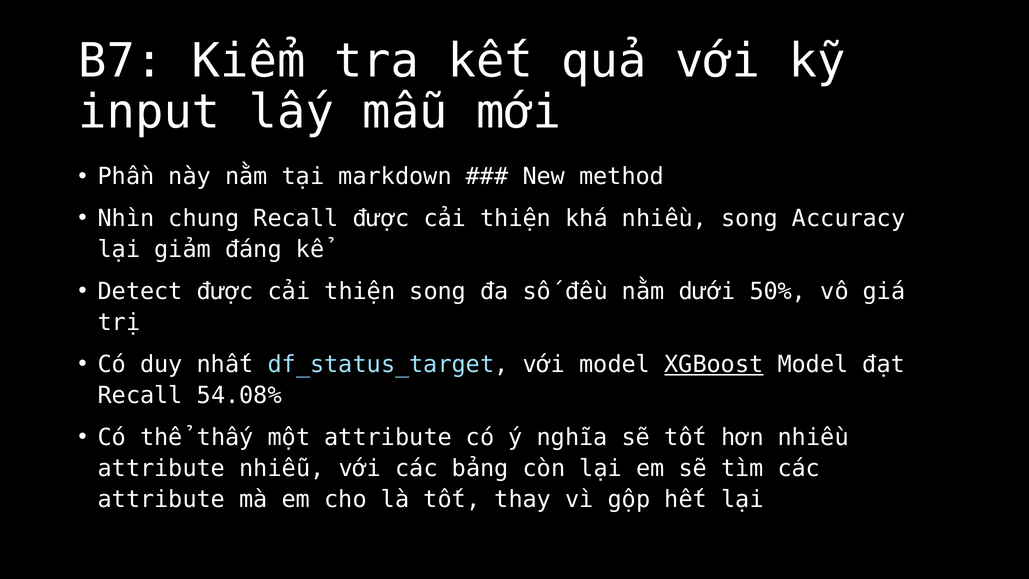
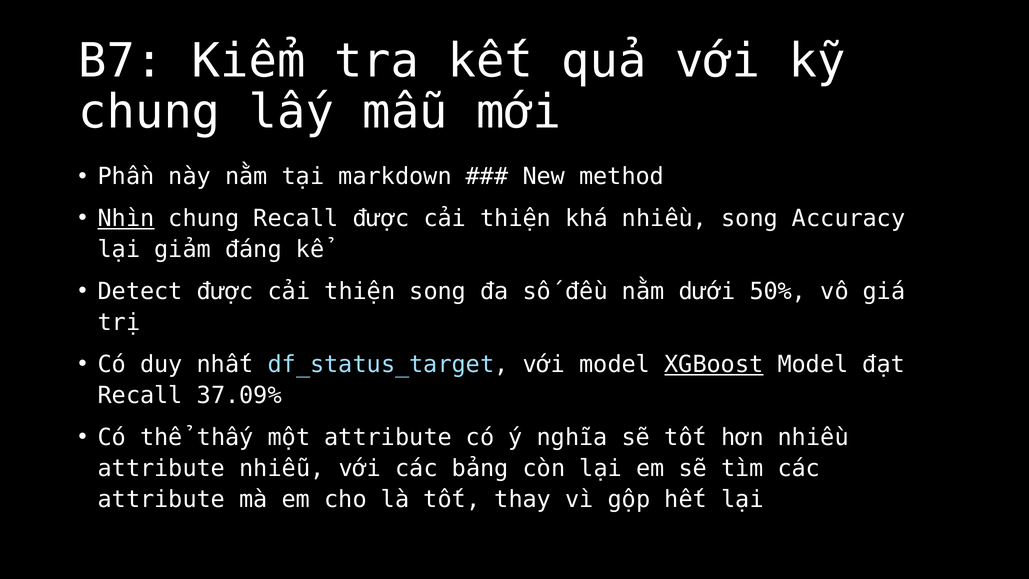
input at (149, 112): input -> chung
Nhìn underline: none -> present
54.08%: 54.08% -> 37.09%
